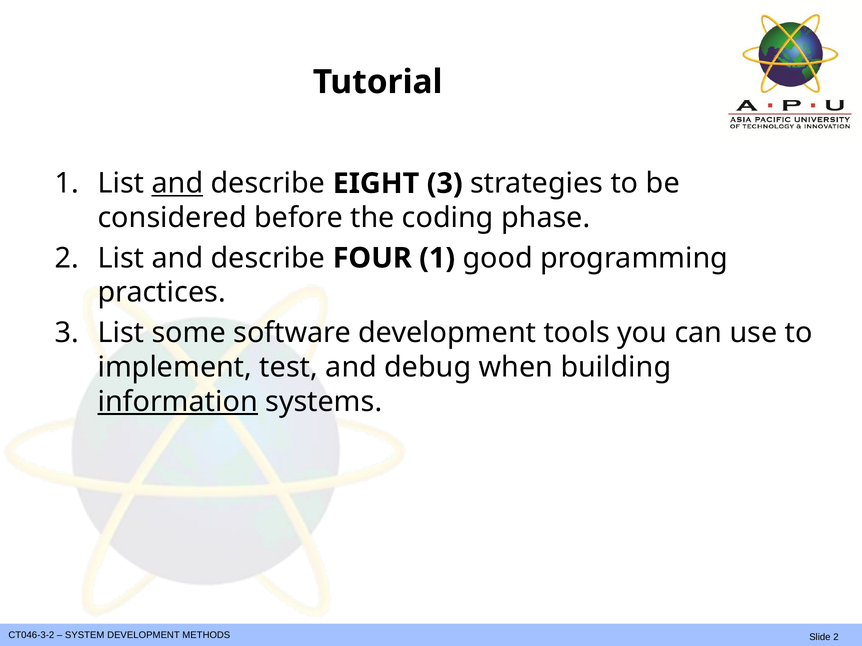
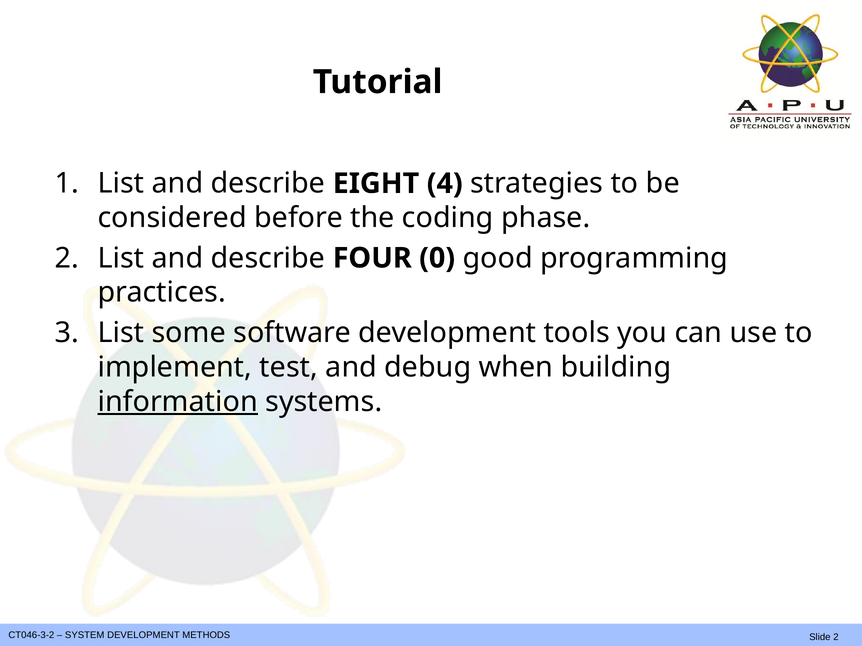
and at (177, 184) underline: present -> none
EIGHT 3: 3 -> 4
FOUR 1: 1 -> 0
